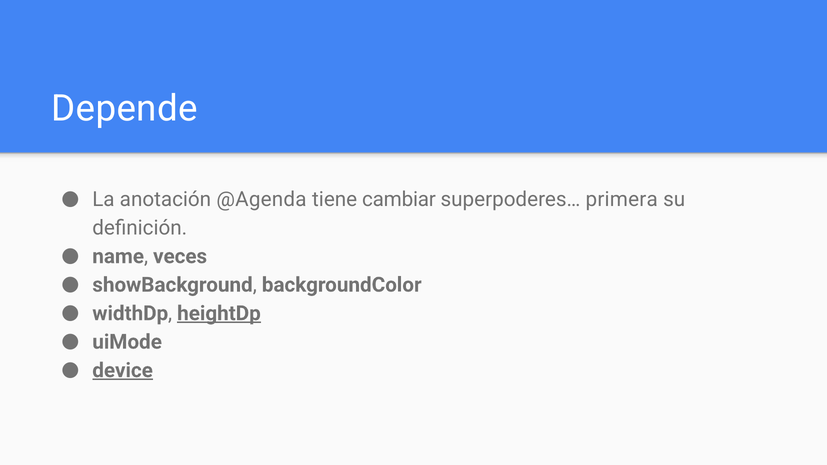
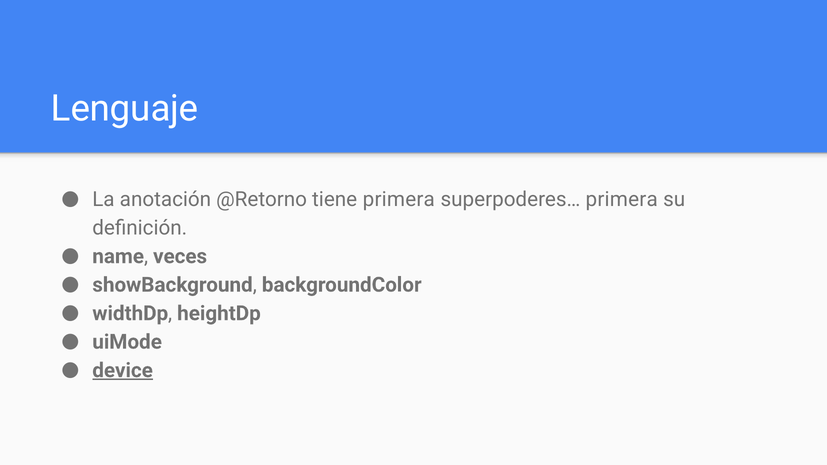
Depende: Depende -> Lenguaje
@Agenda: @Agenda -> @Retorno
tiene cambiar: cambiar -> primera
heightDp underline: present -> none
